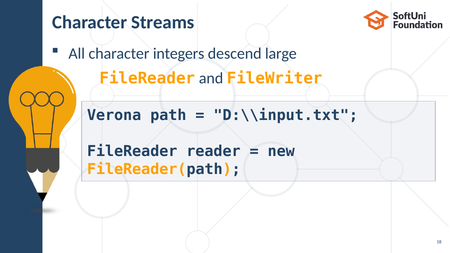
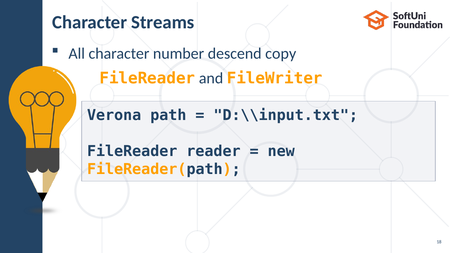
integers: integers -> number
large: large -> copy
